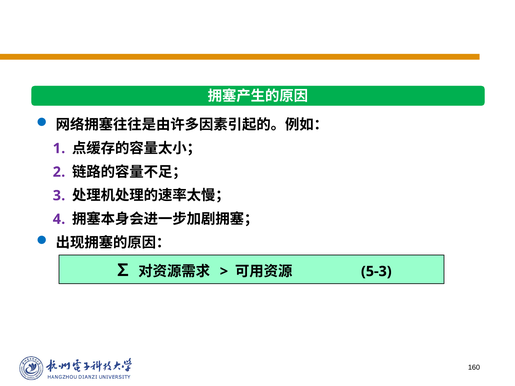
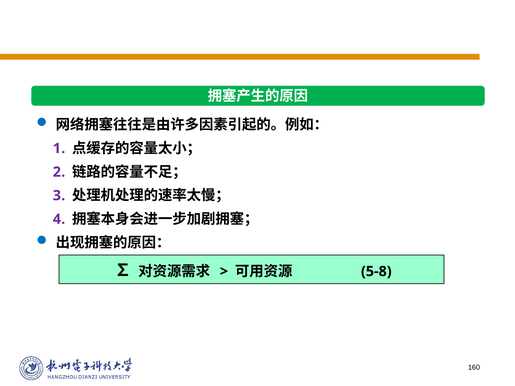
5-3: 5-3 -> 5-8
